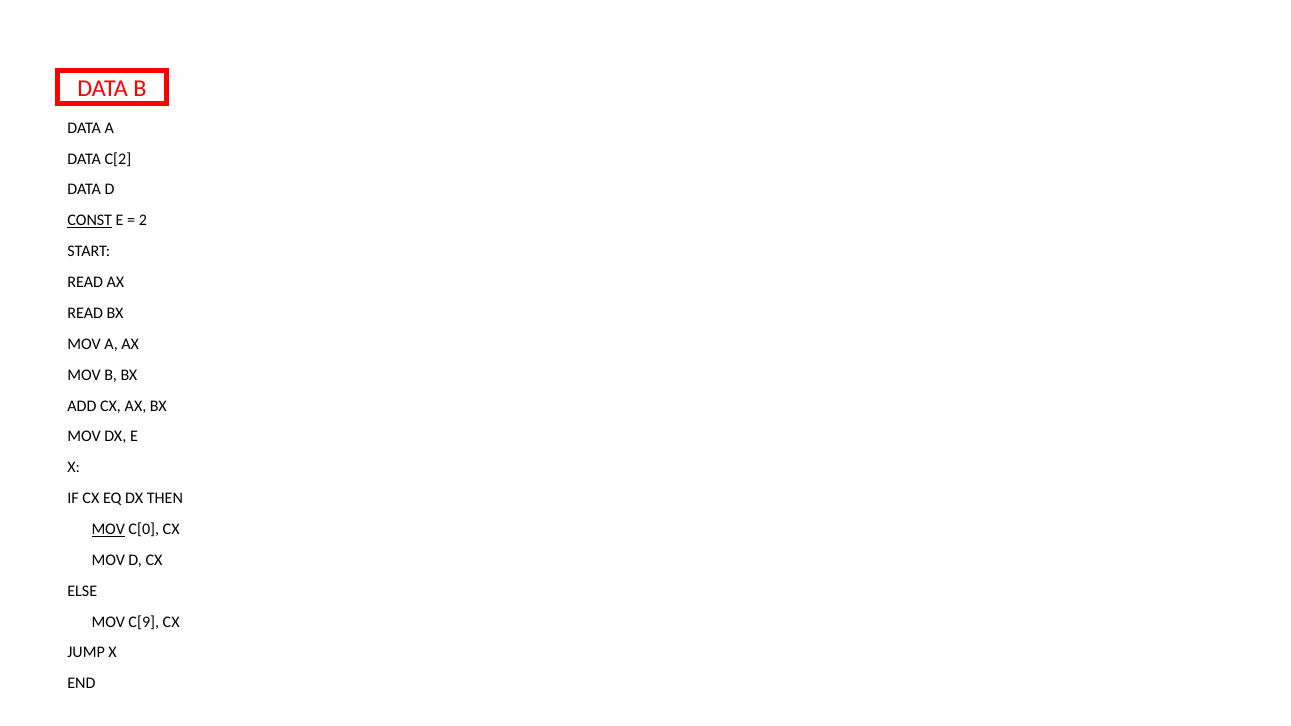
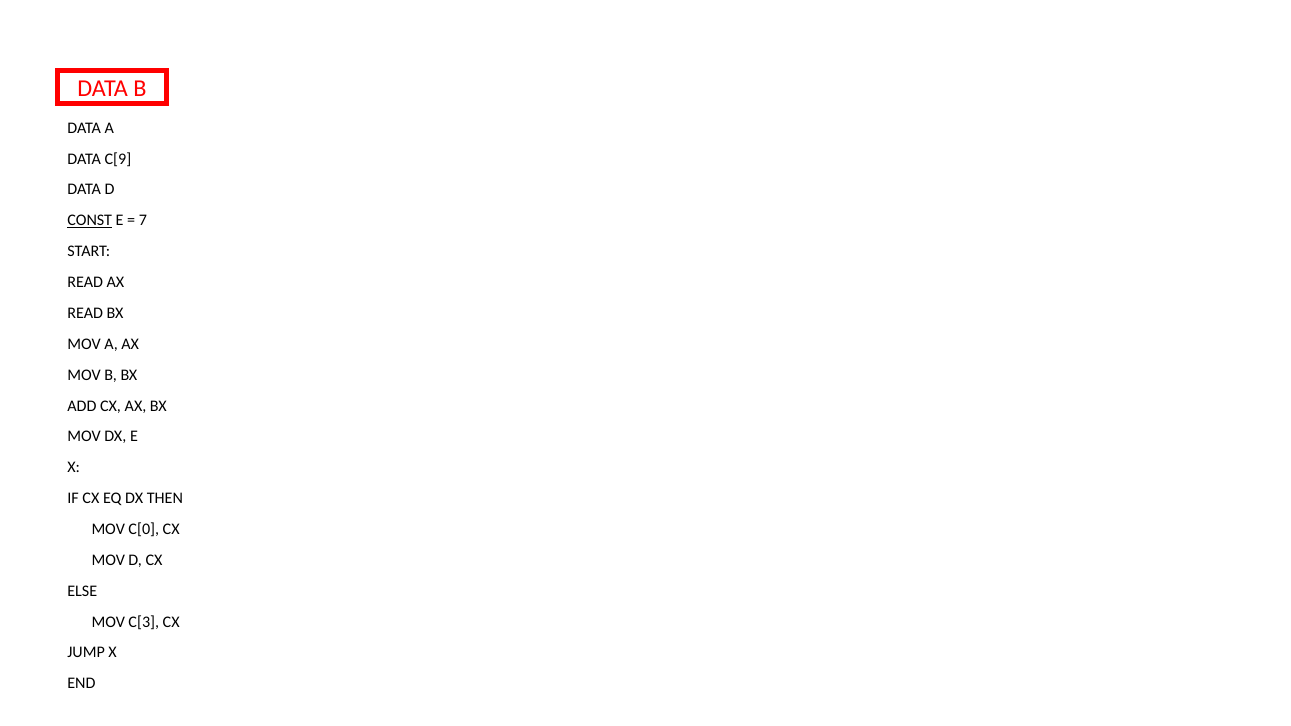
C[2: C[2 -> C[9
2: 2 -> 7
MOV at (108, 529) underline: present -> none
C[9: C[9 -> C[3
